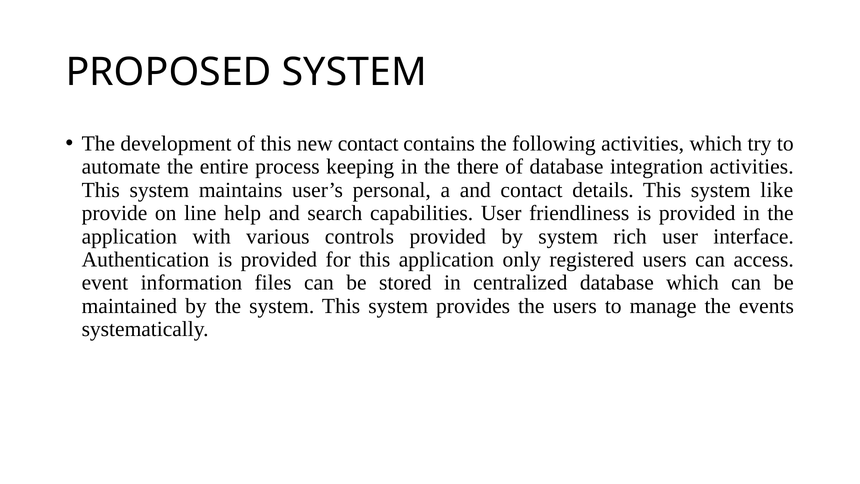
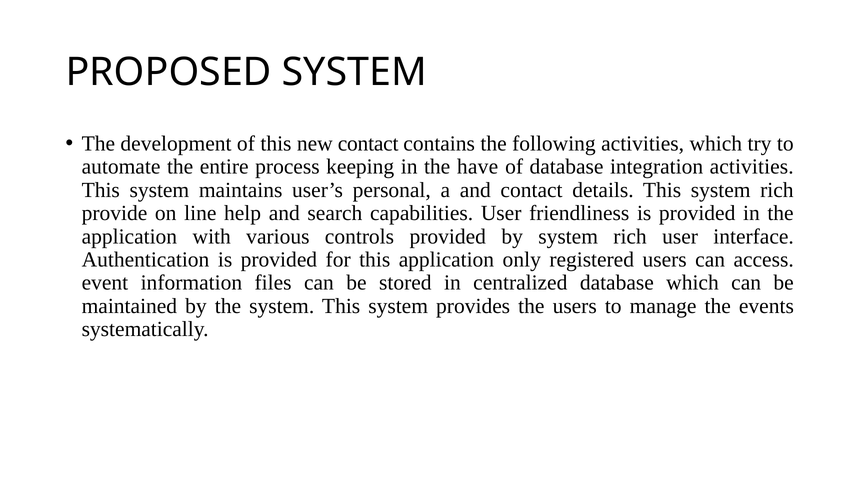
there: there -> have
This system like: like -> rich
